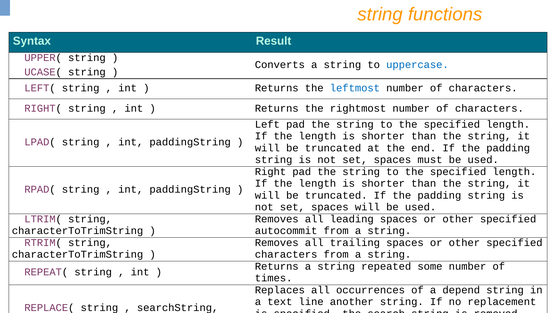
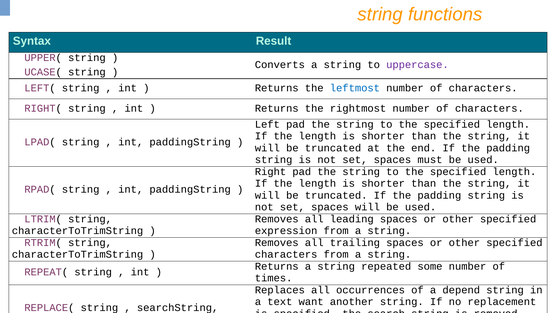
uppercase colour: blue -> purple
autocommit: autocommit -> expression
line: line -> want
